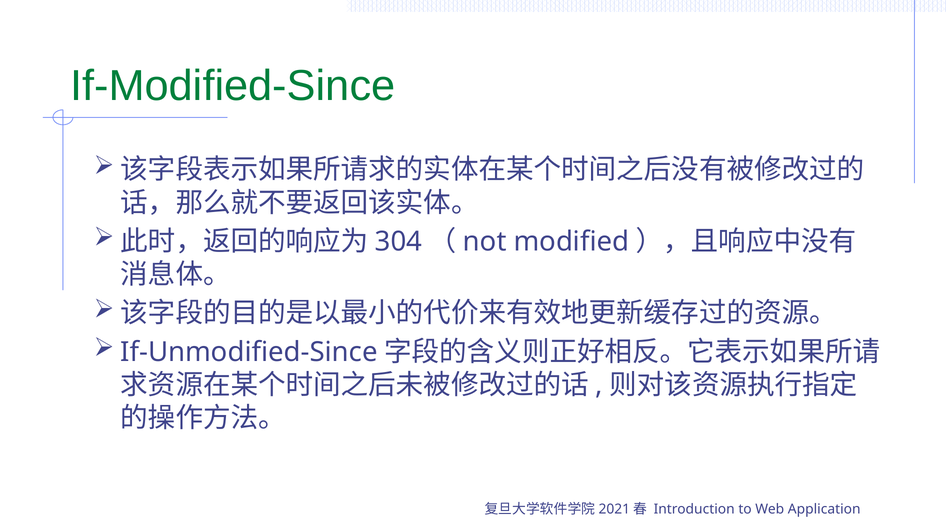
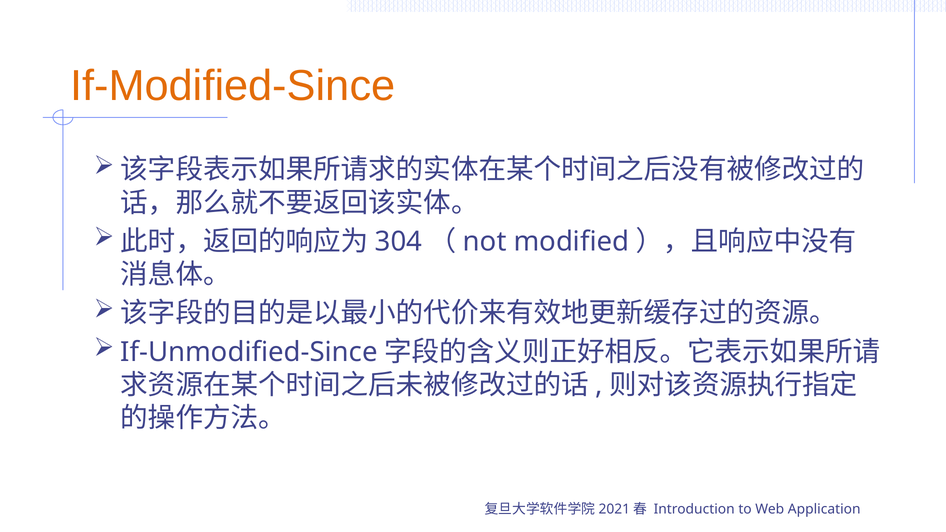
If-Modified-Since colour: green -> orange
